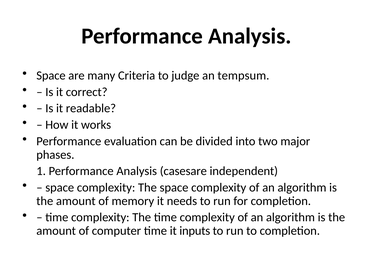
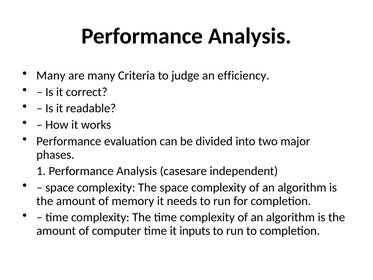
Space at (51, 75): Space -> Many
tempsum: tempsum -> efficiency
